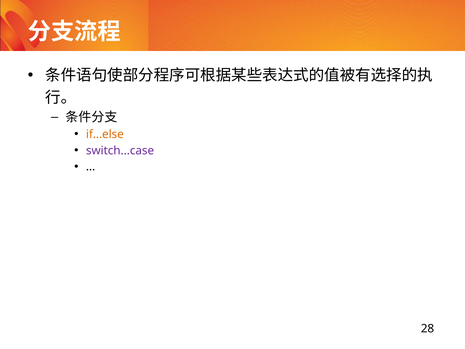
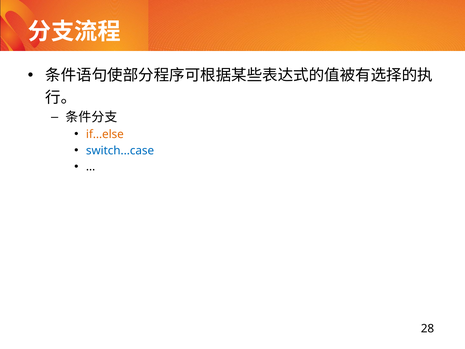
switch...case colour: purple -> blue
